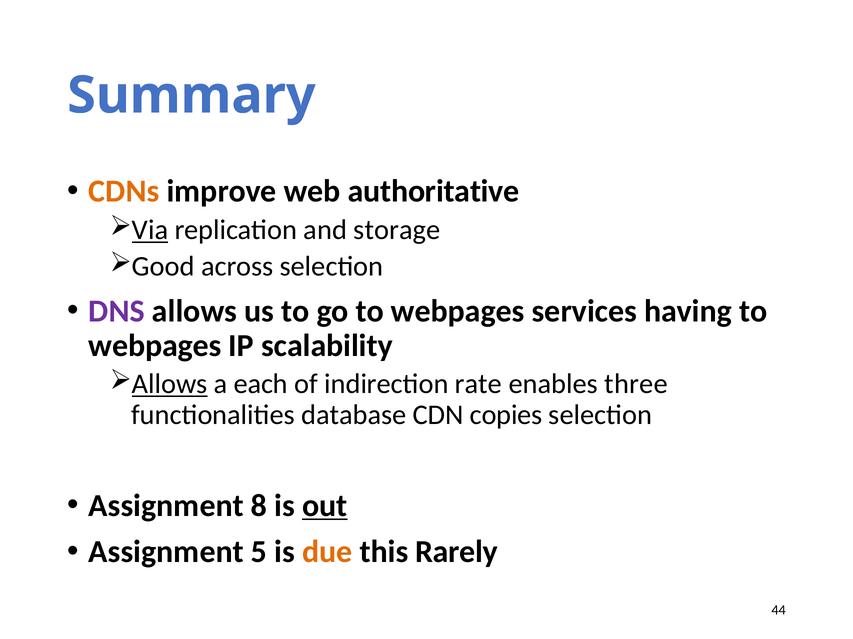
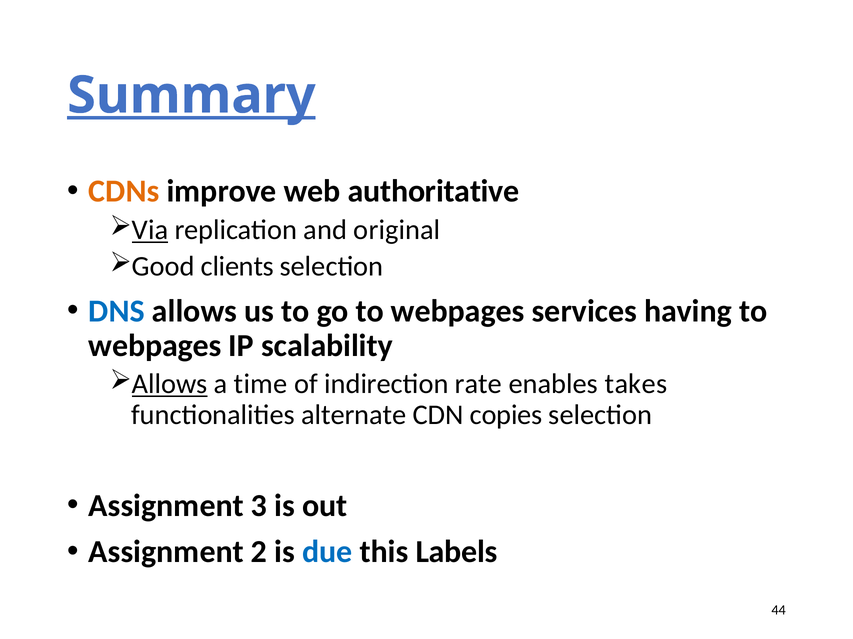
Summary underline: none -> present
storage: storage -> original
across: across -> clients
DNS colour: purple -> blue
each: each -> time
three: three -> takes
database: database -> alternate
8: 8 -> 3
out underline: present -> none
5: 5 -> 2
due colour: orange -> blue
Rarely: Rarely -> Labels
